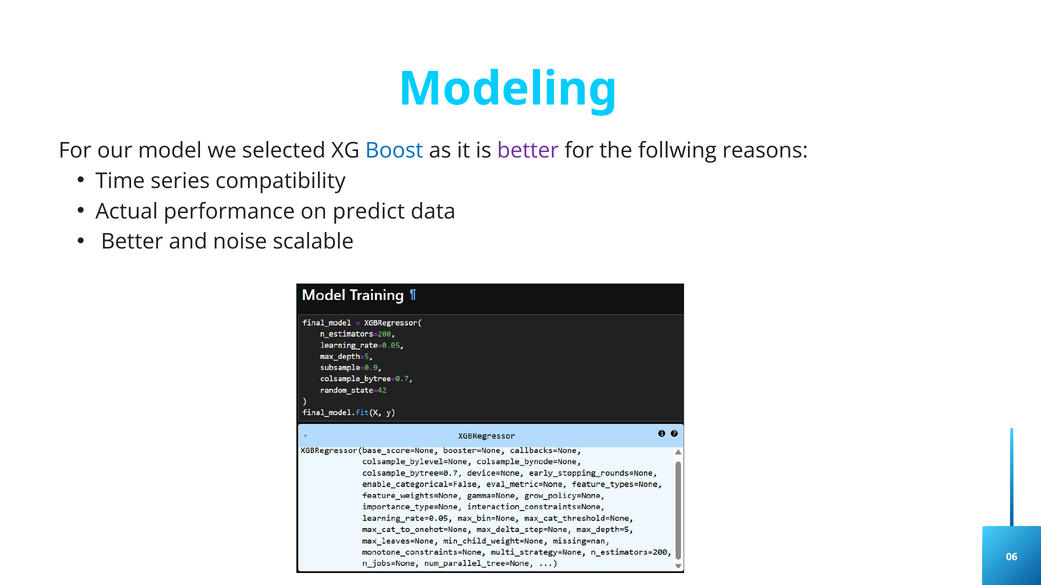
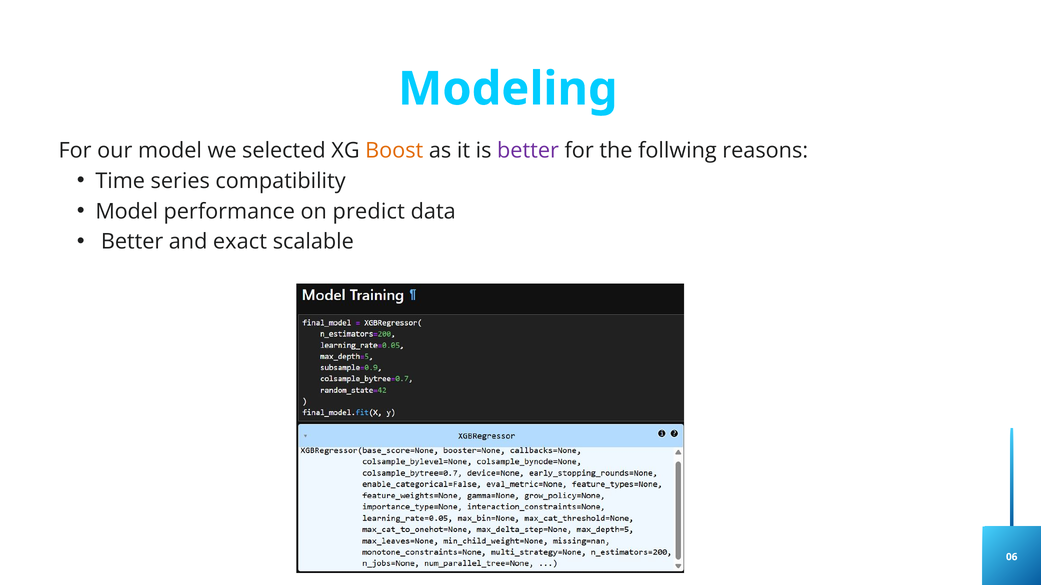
Boost colour: blue -> orange
Actual at (127, 212): Actual -> Model
noise: noise -> exact
